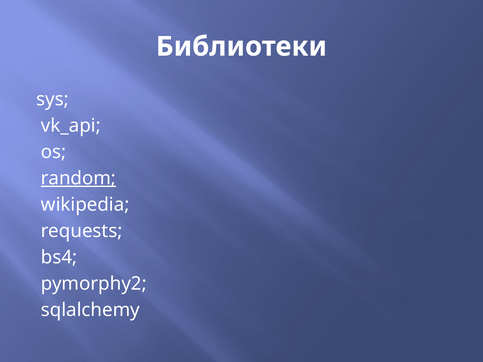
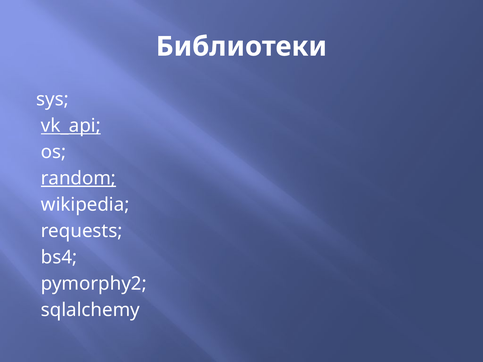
vk_api underline: none -> present
